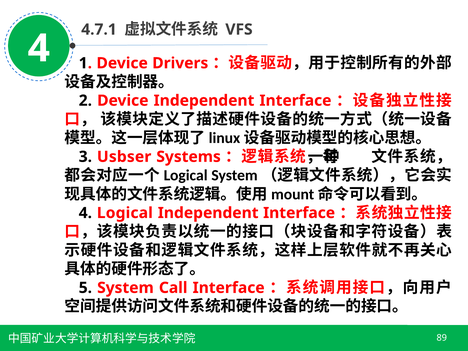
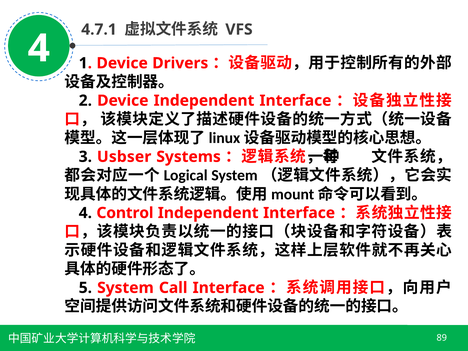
4 Logical: Logical -> Control
